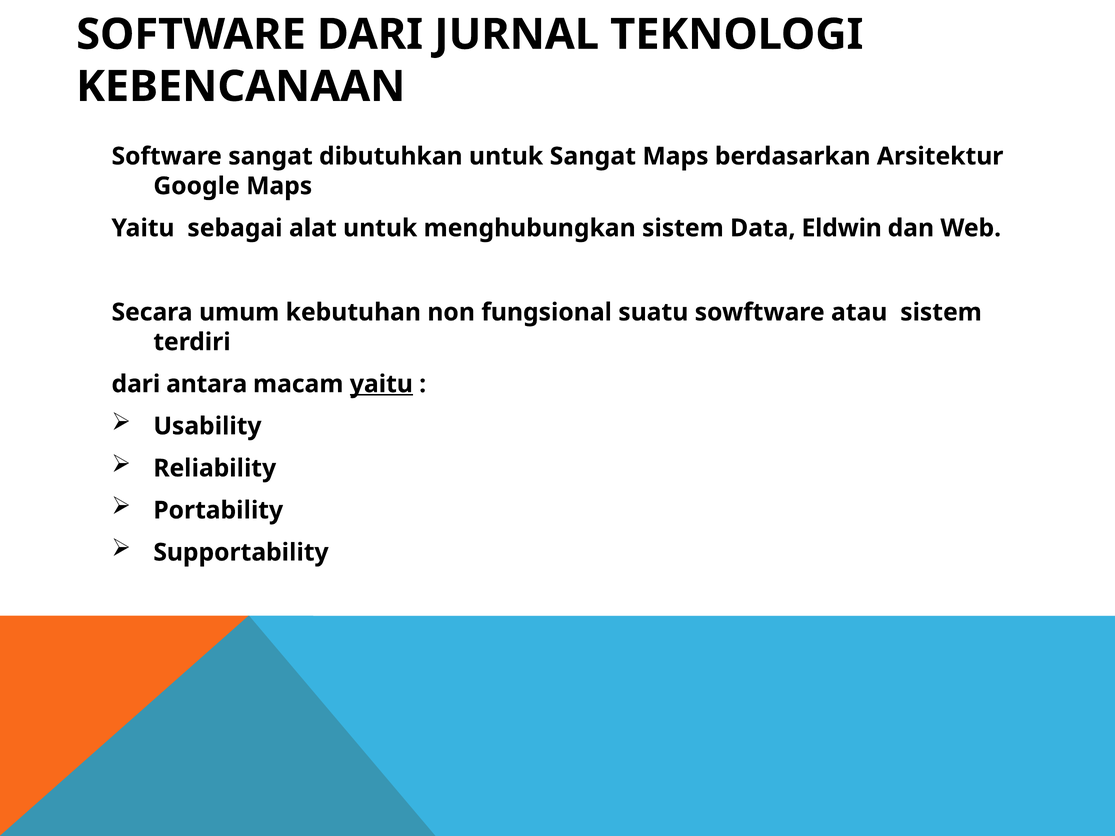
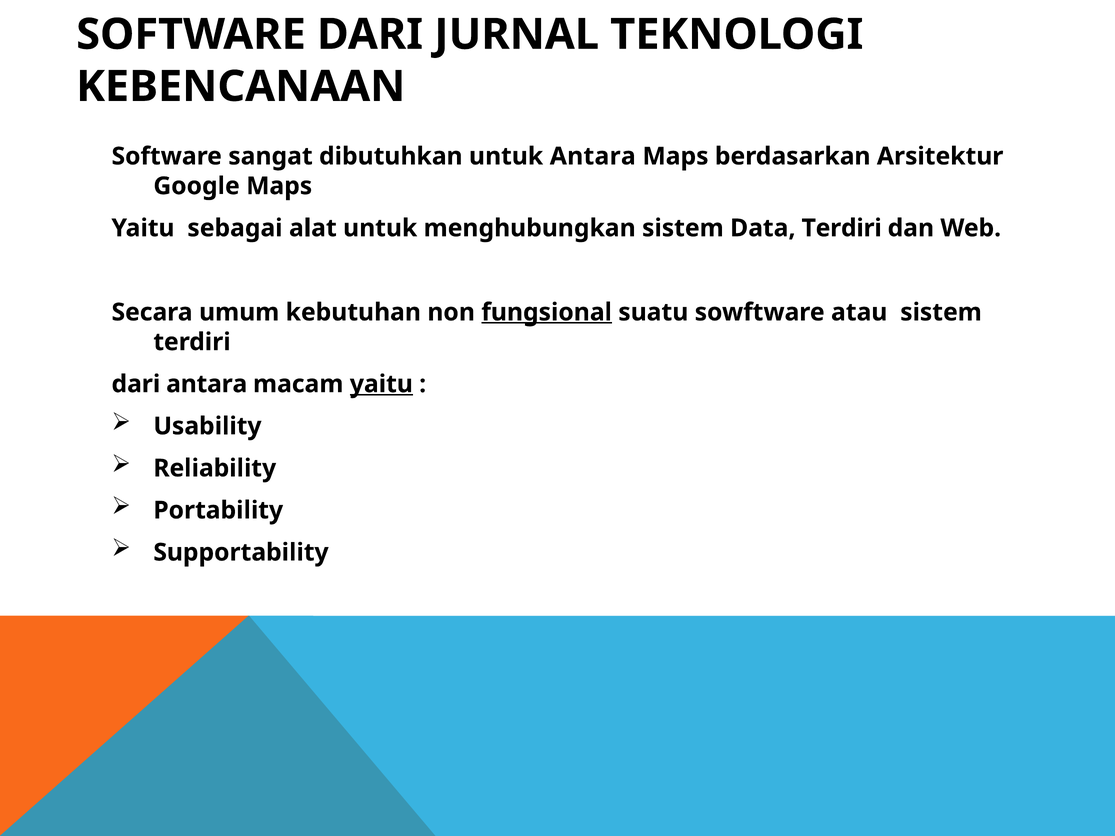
untuk Sangat: Sangat -> Antara
Data Eldwin: Eldwin -> Terdiri
fungsional underline: none -> present
